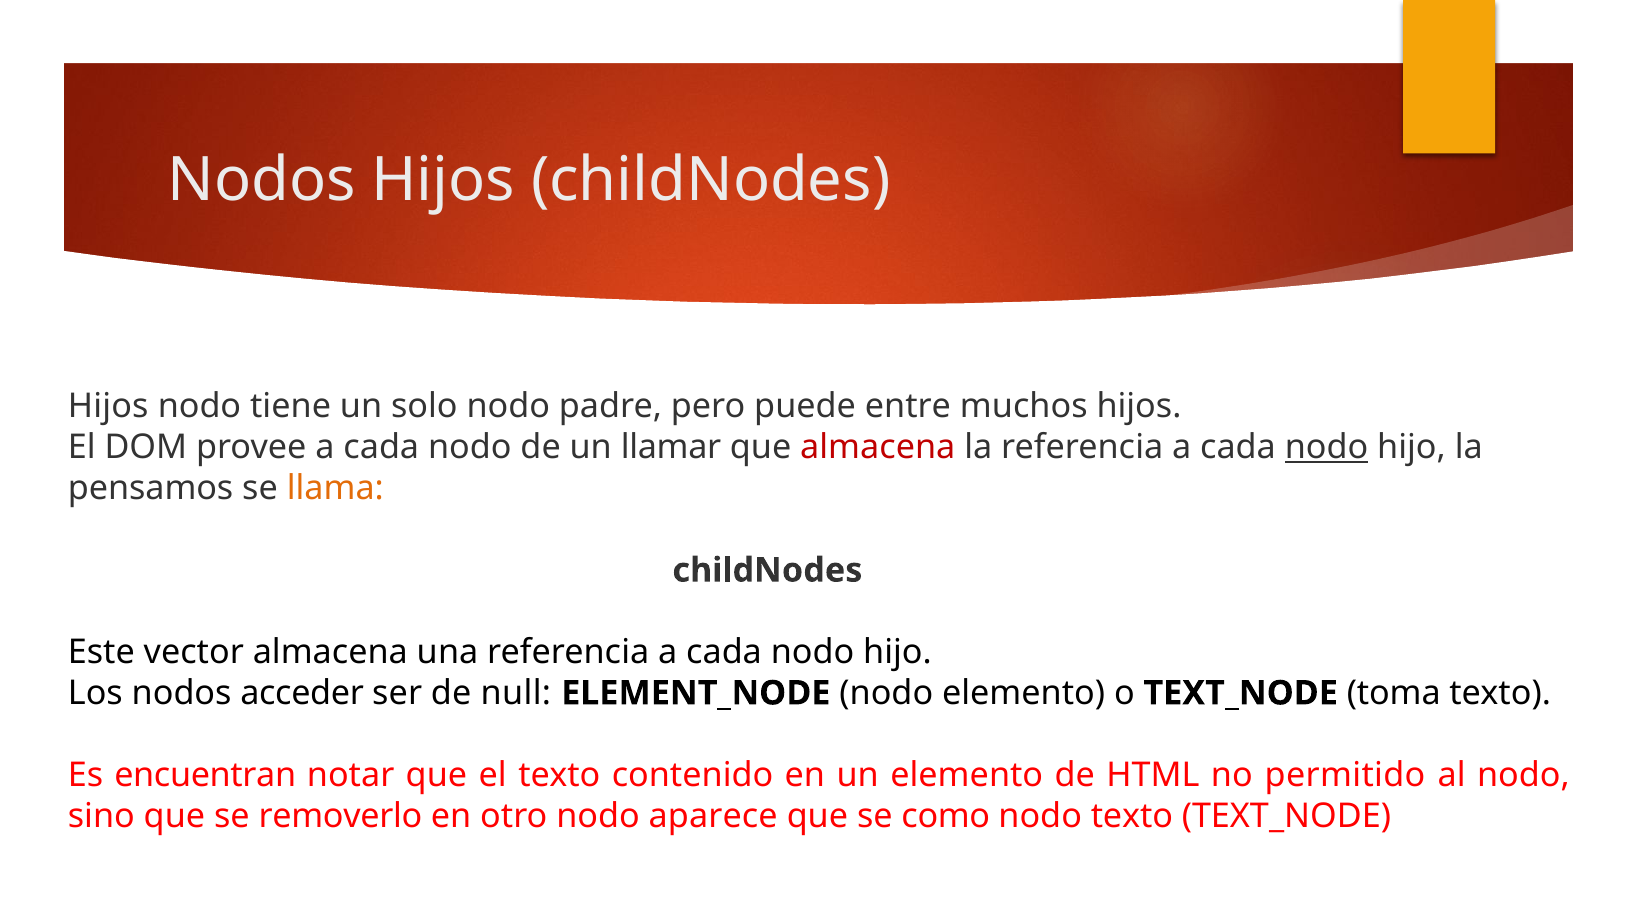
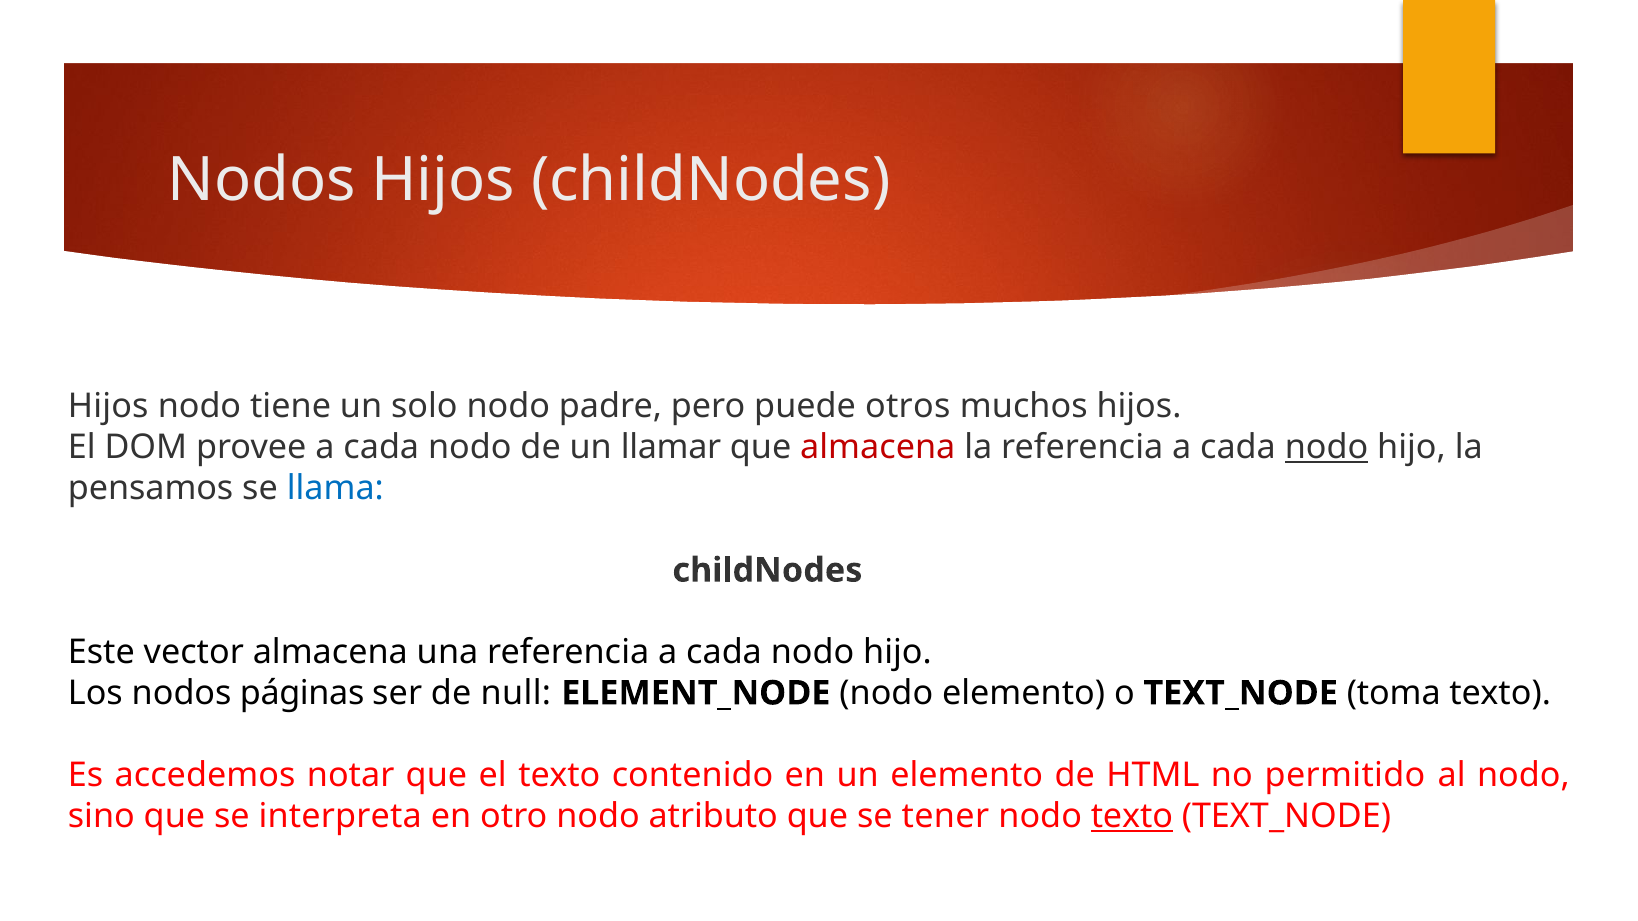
entre: entre -> otros
llama colour: orange -> blue
acceder: acceder -> páginas
encuentran: encuentran -> accedemos
removerlo: removerlo -> interpreta
aparece: aparece -> atributo
como: como -> tener
texto at (1132, 816) underline: none -> present
